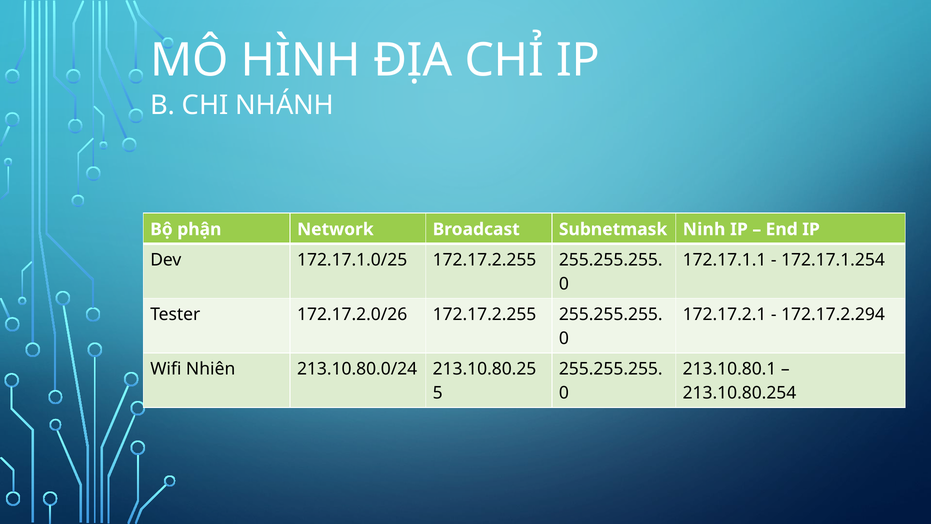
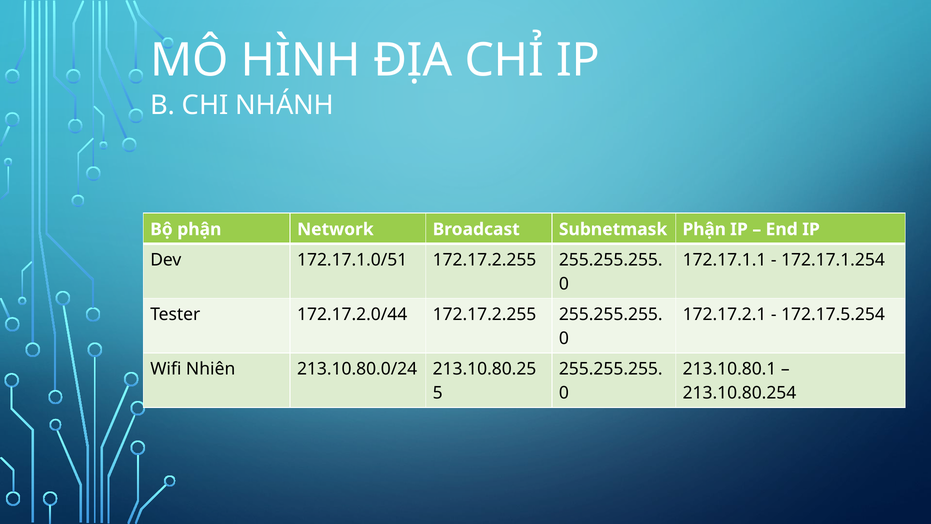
Subnetmask Ninh: Ninh -> Phận
172.17.1.0/25: 172.17.1.0/25 -> 172.17.1.0/51
172.17.2.0/26: 172.17.2.0/26 -> 172.17.2.0/44
172.17.2.294: 172.17.2.294 -> 172.17.5.254
